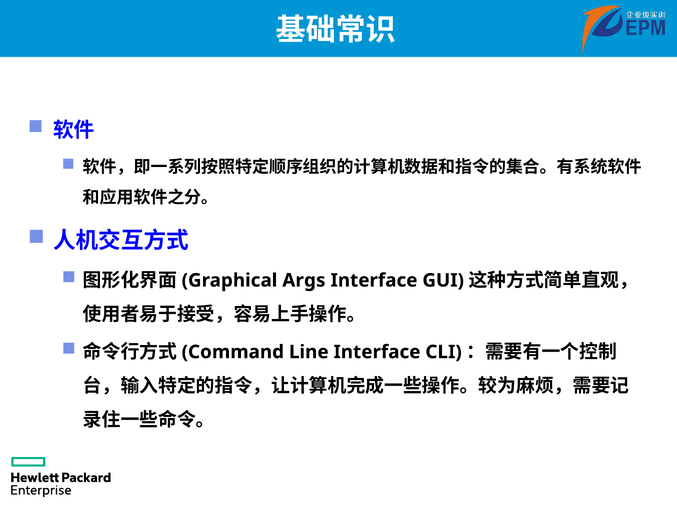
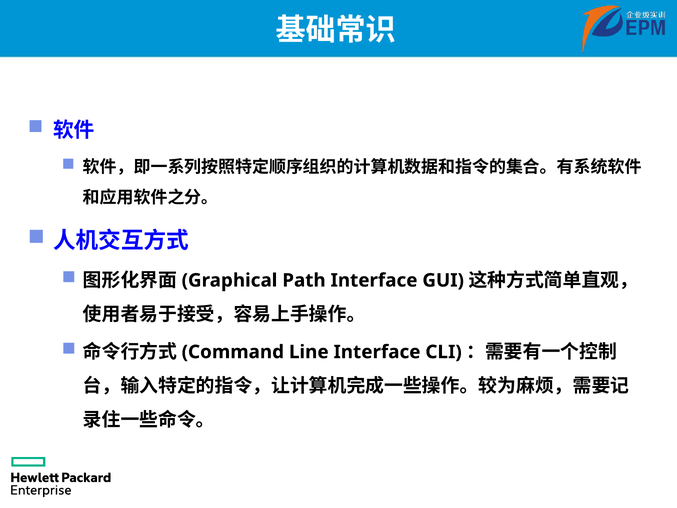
Args: Args -> Path
